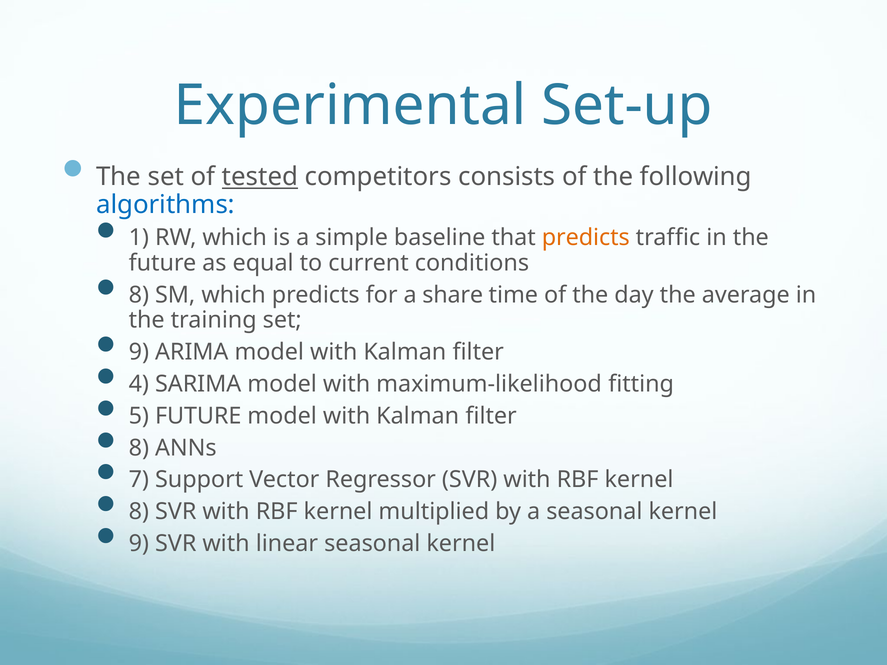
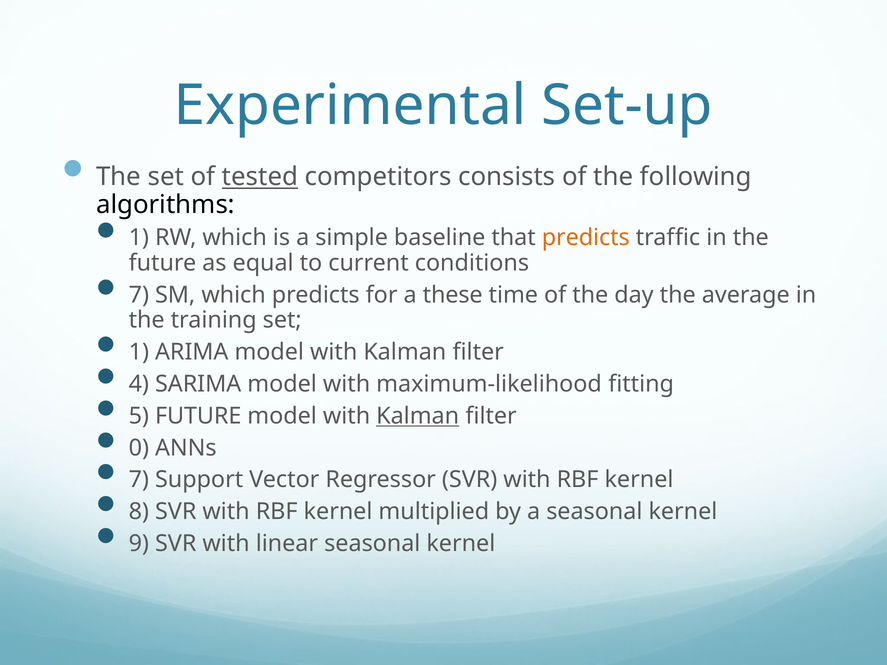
algorithms colour: blue -> black
8 at (139, 295): 8 -> 7
share: share -> these
9 at (139, 352): 9 -> 1
Kalman at (418, 416) underline: none -> present
8 at (139, 448): 8 -> 0
